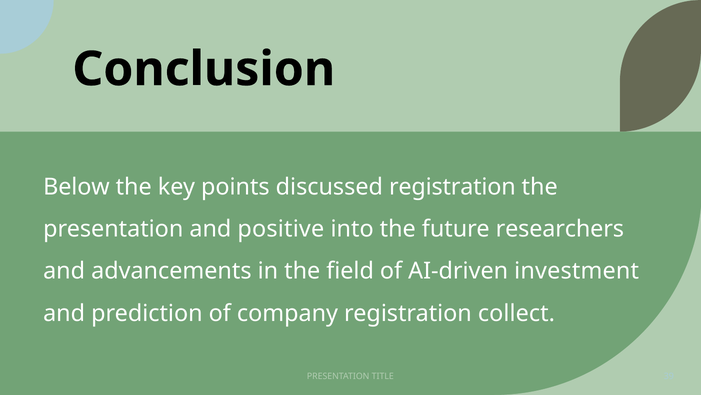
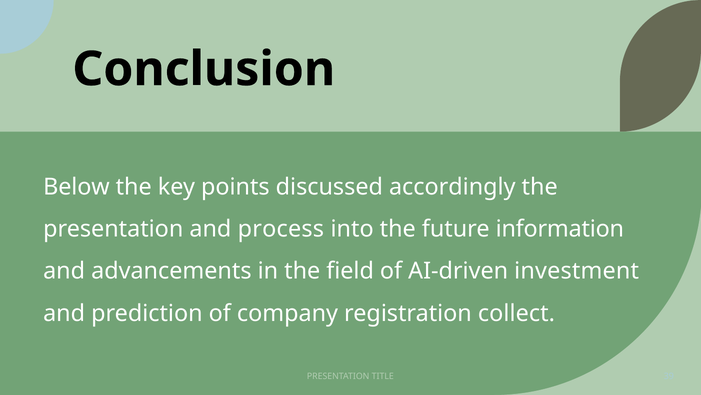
discussed registration: registration -> accordingly
positive: positive -> process
researchers: researchers -> information
